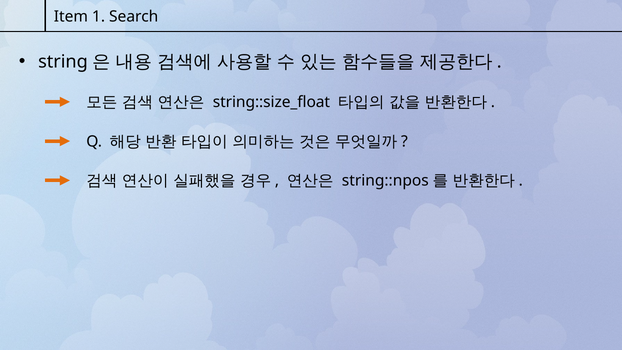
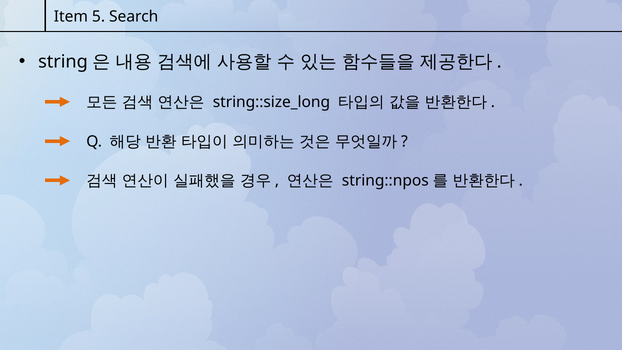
1: 1 -> 5
string::size_float: string::size_float -> string::size_long
